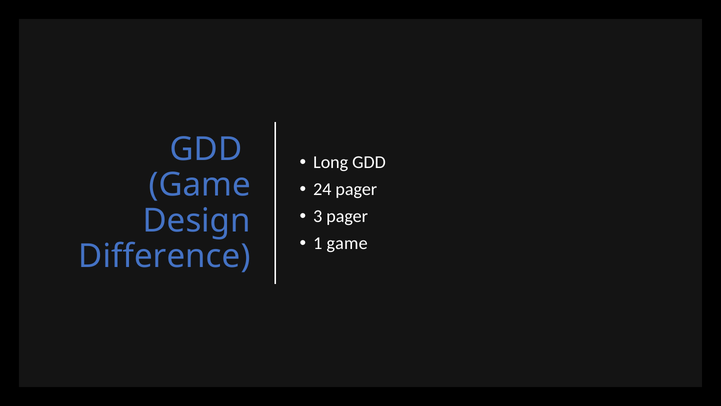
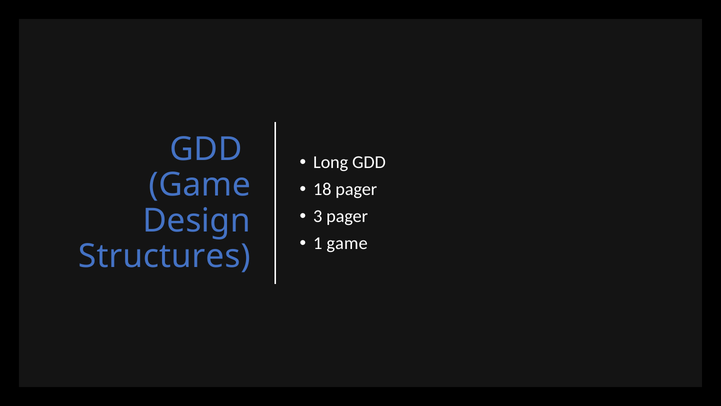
24: 24 -> 18
Difference: Difference -> Structures
